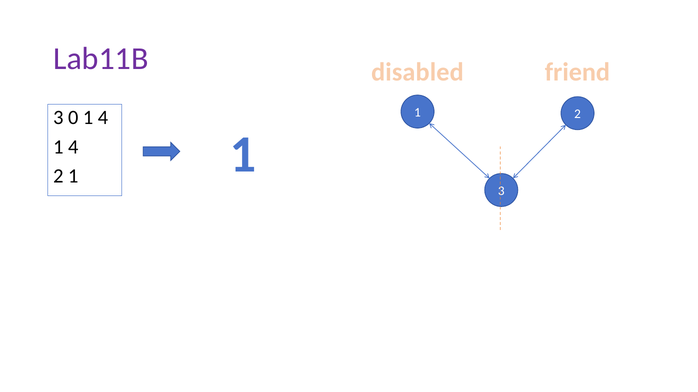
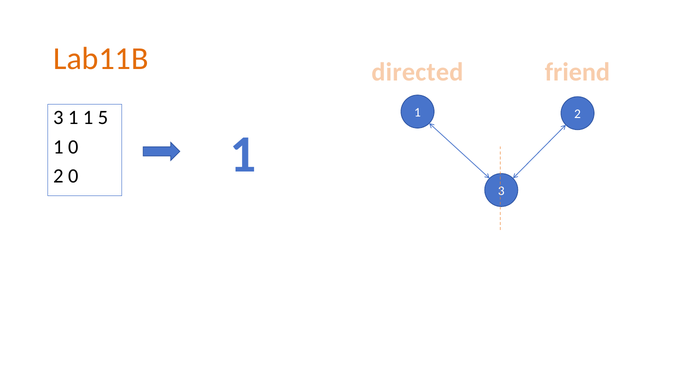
Lab11B colour: purple -> orange
disabled: disabled -> directed
3 0: 0 -> 1
4 at (103, 118): 4 -> 5
4 at (73, 147): 4 -> 0
2 1: 1 -> 0
